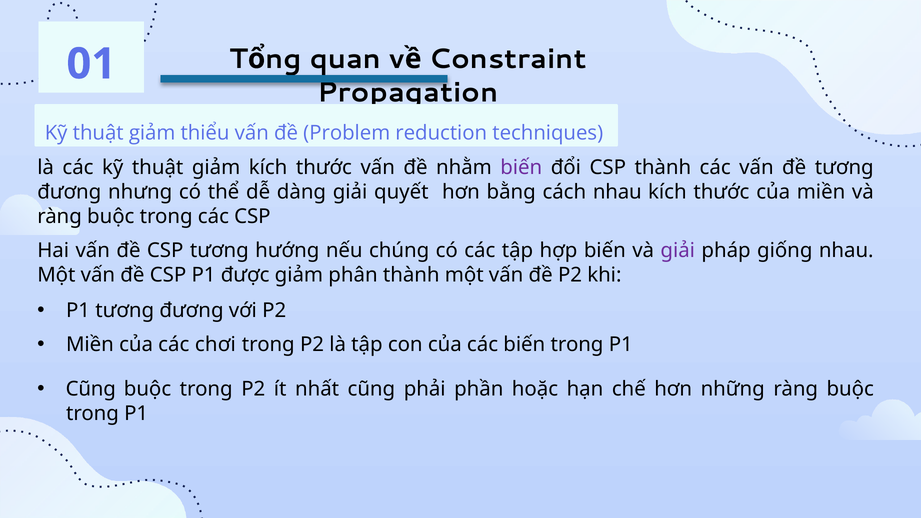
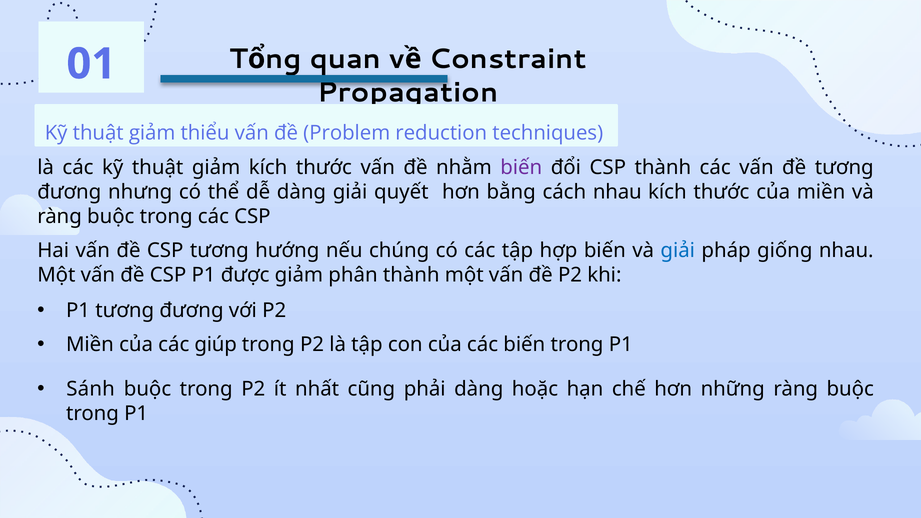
giải at (678, 251) colour: purple -> blue
chơi: chơi -> giúp
Cũng at (91, 389): Cũng -> Sánh
phải phần: phần -> dàng
